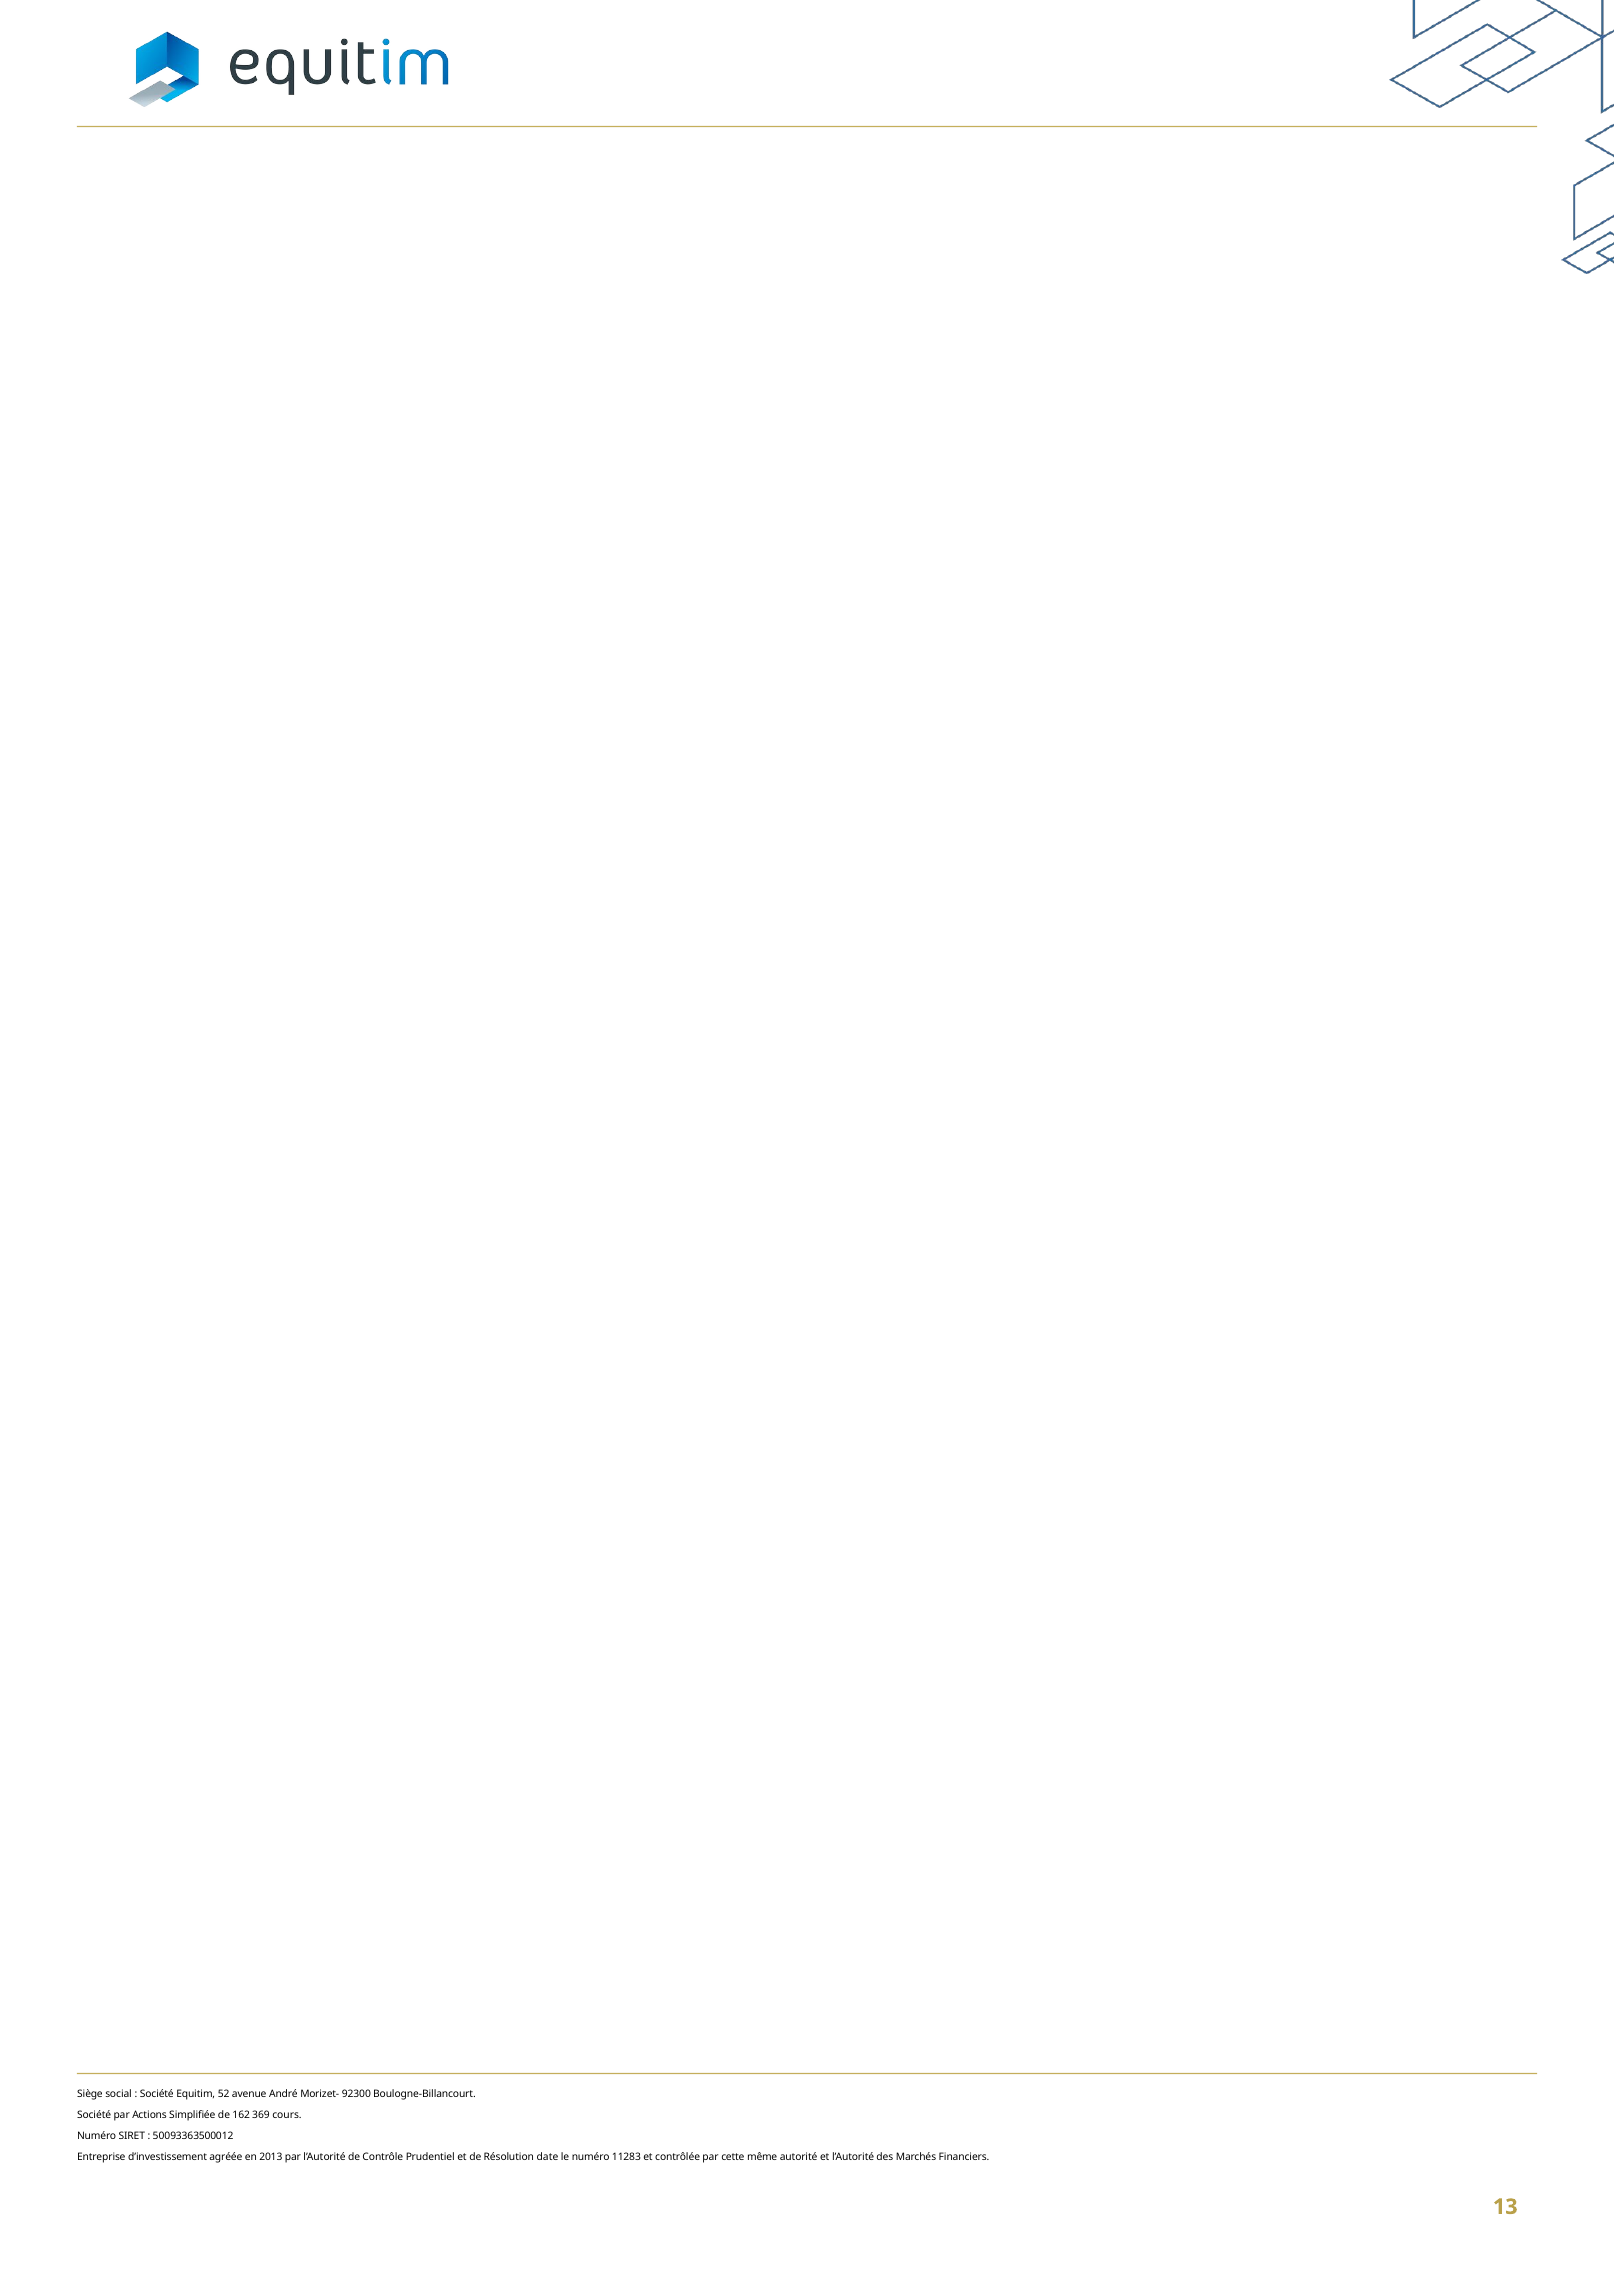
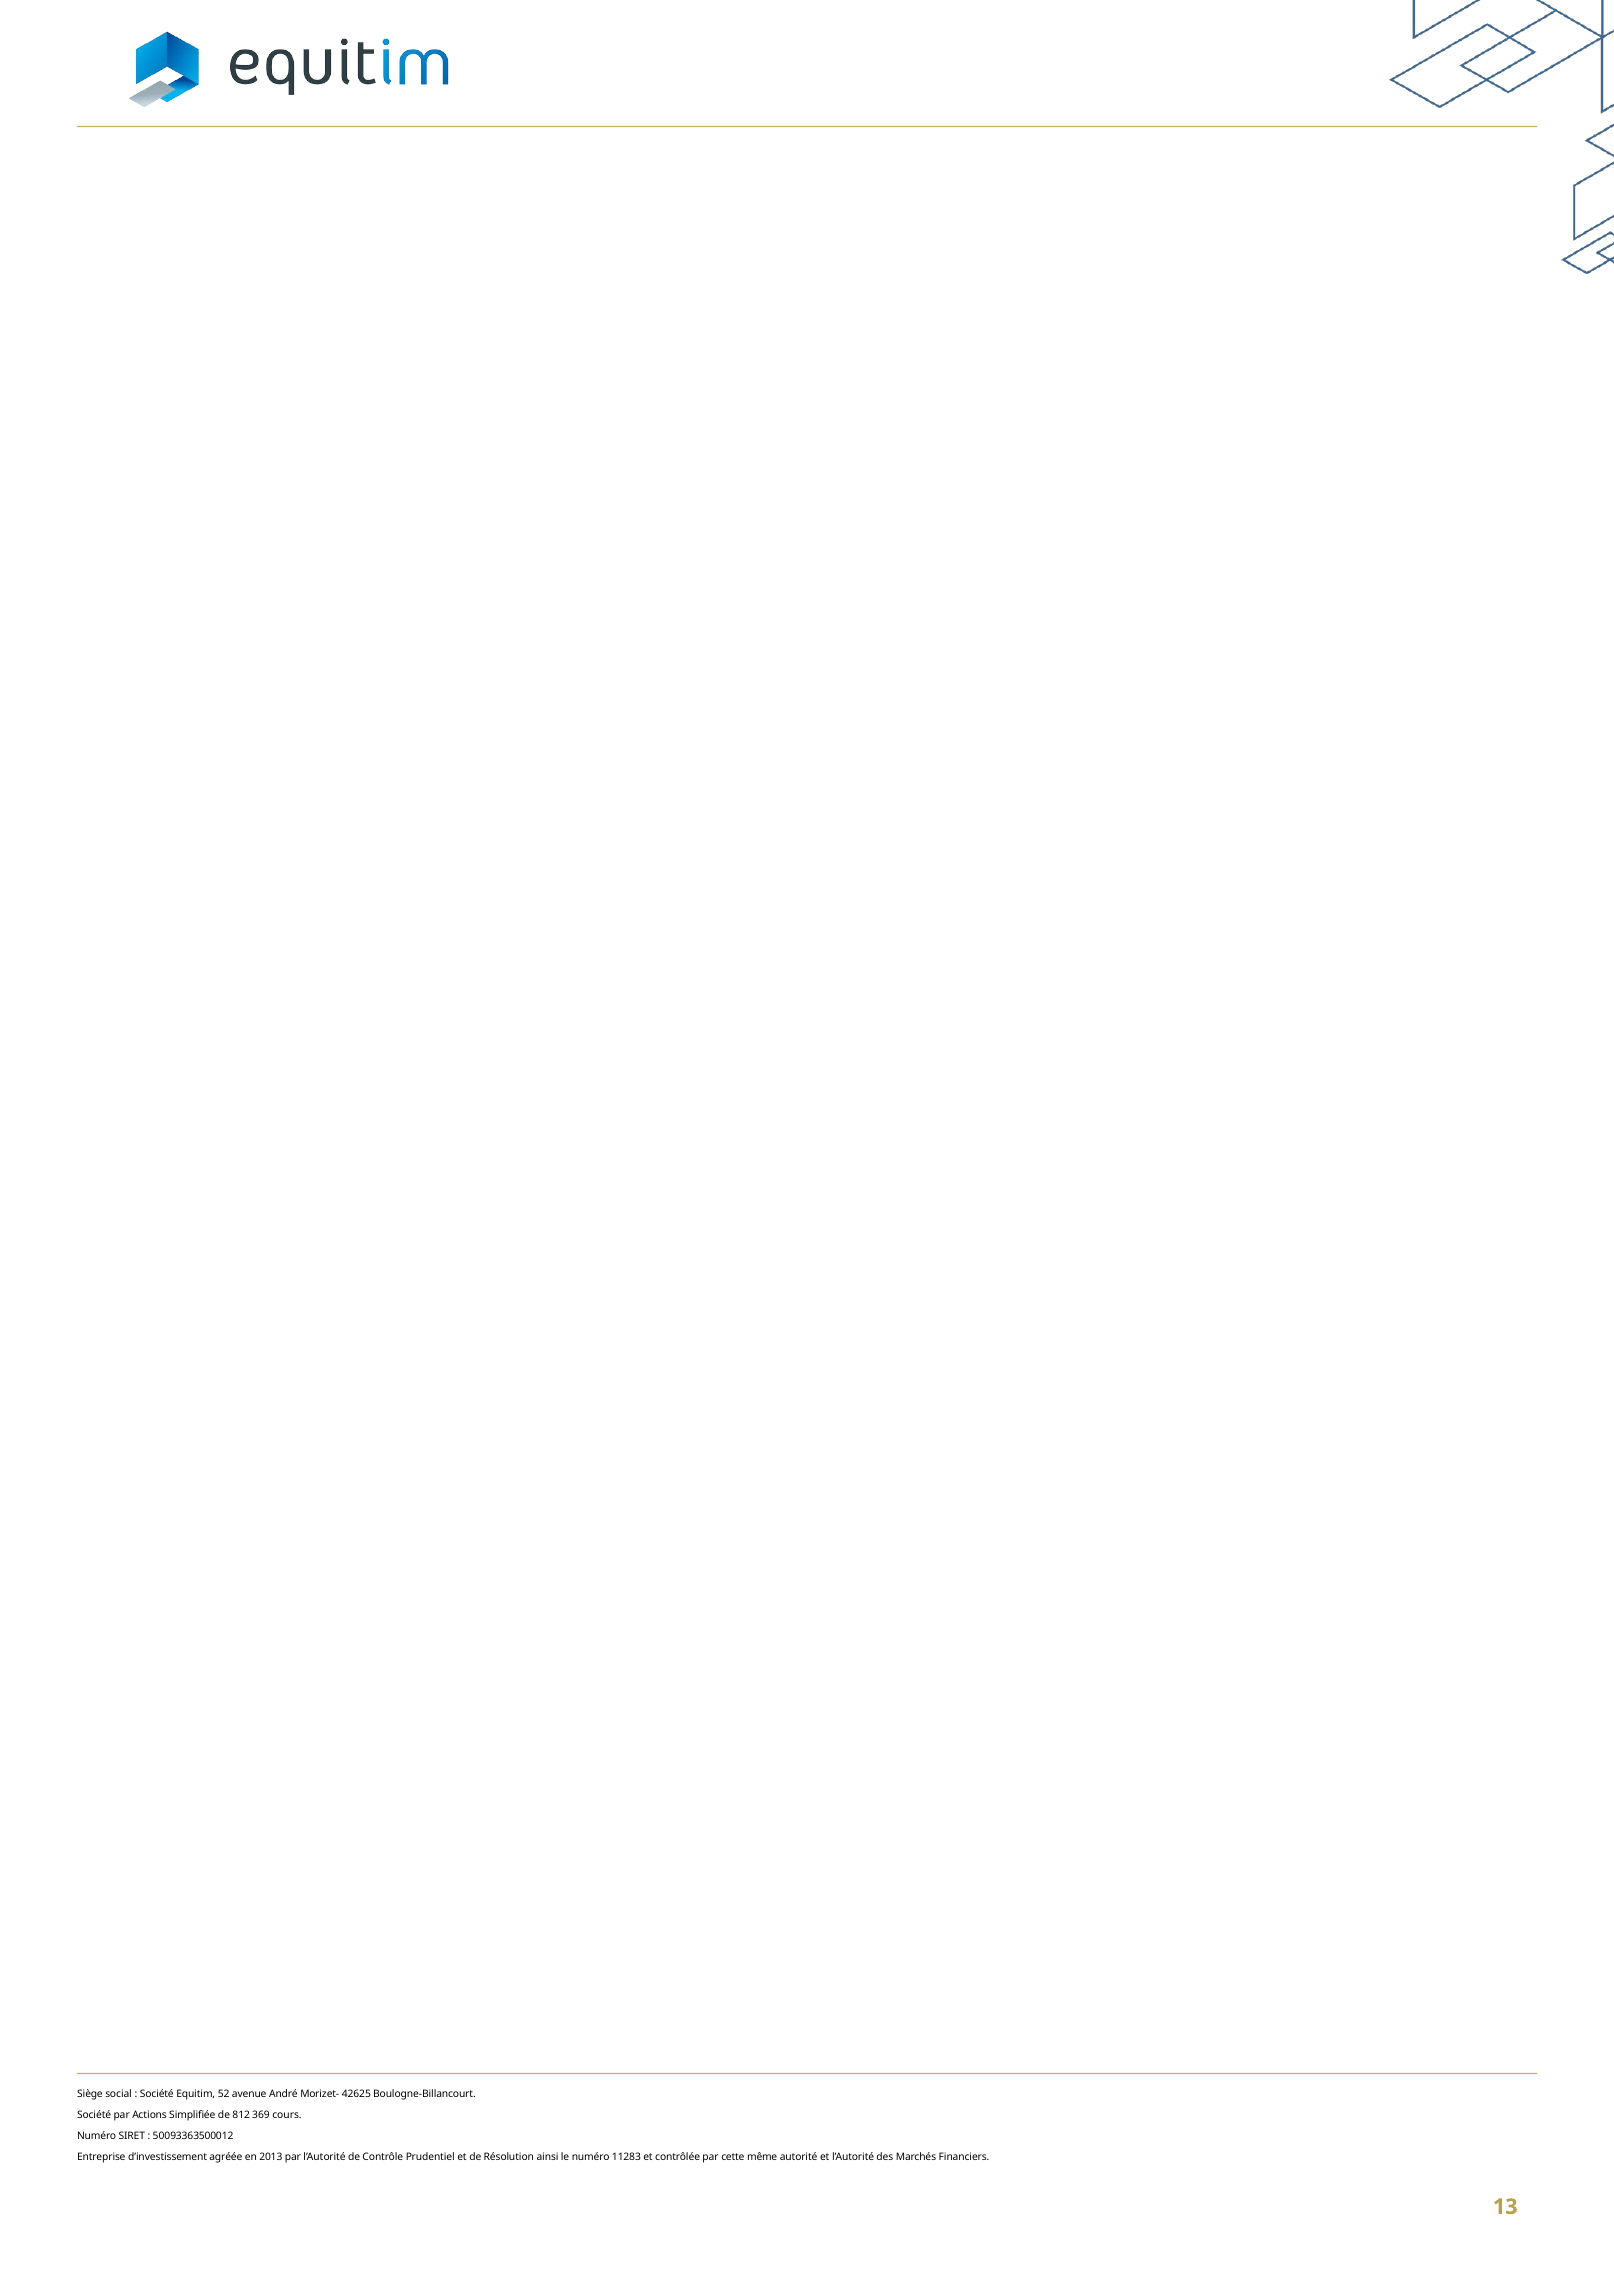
92300: 92300 -> 42625
162: 162 -> 812
date: date -> ainsi
